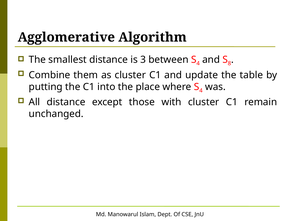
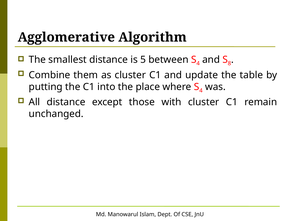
3: 3 -> 5
